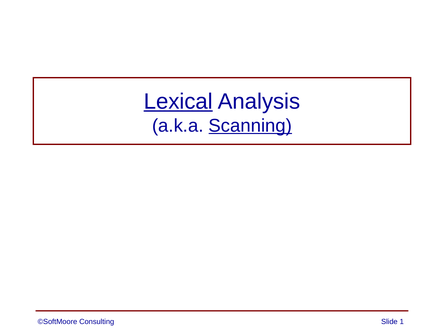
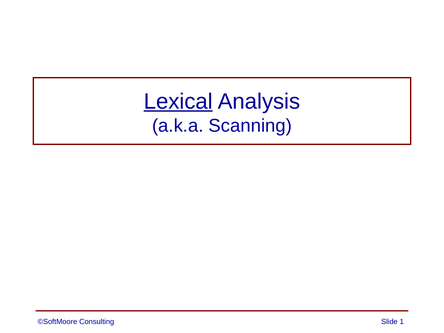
Scanning underline: present -> none
